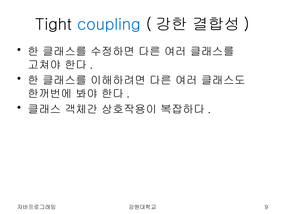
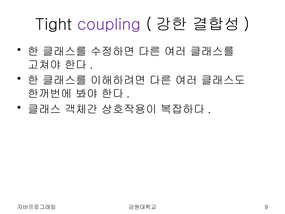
coupling colour: blue -> purple
